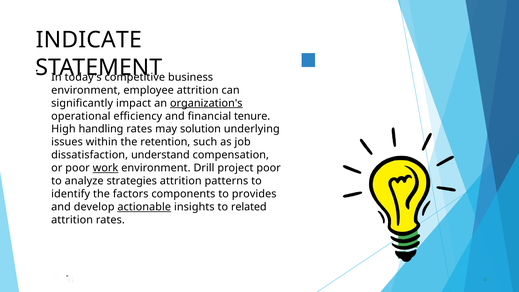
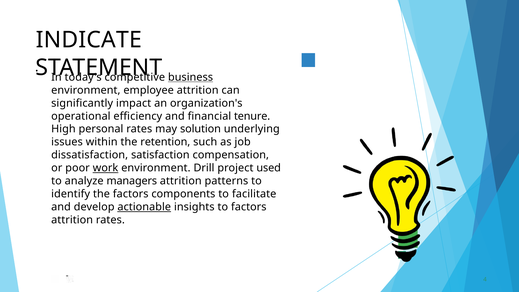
business underline: none -> present
organization's underline: present -> none
handling: handling -> personal
understand: understand -> satisfaction
project poor: poor -> used
strategies: strategies -> managers
provides: provides -> facilitate
to related: related -> factors
